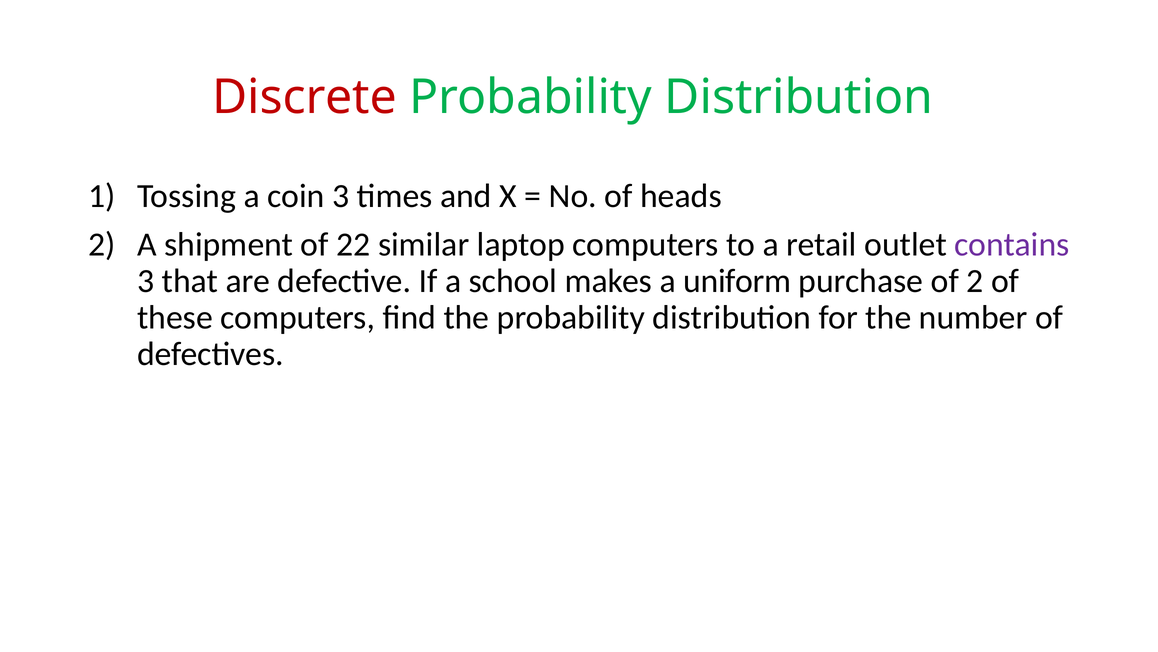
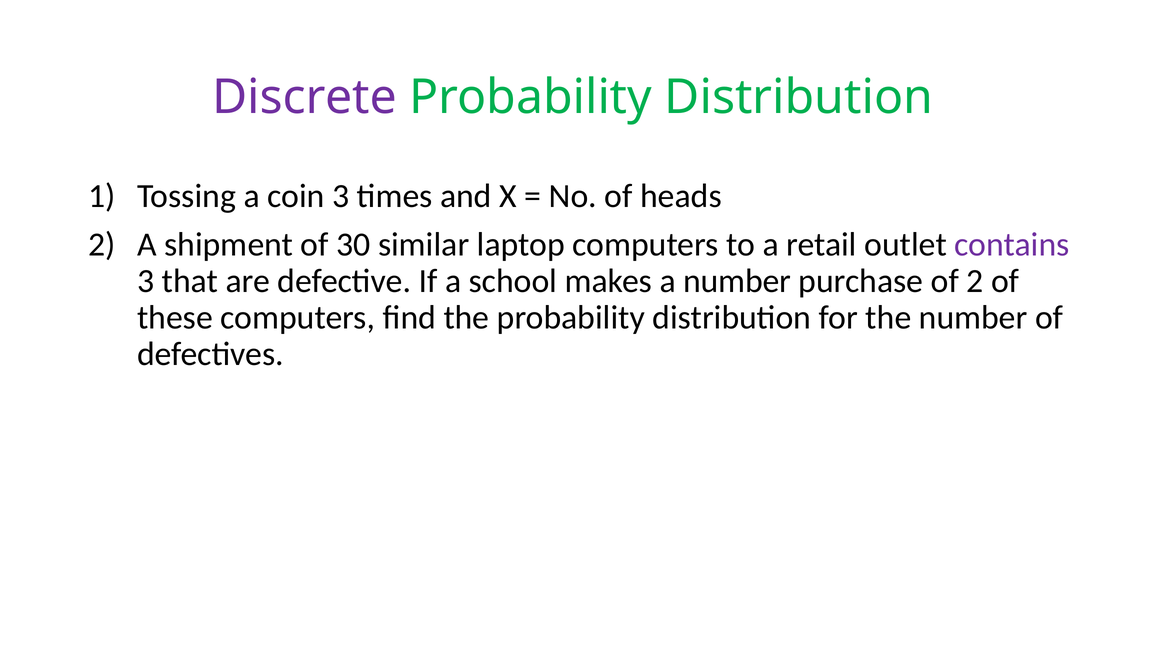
Discrete colour: red -> purple
22: 22 -> 30
a uniform: uniform -> number
